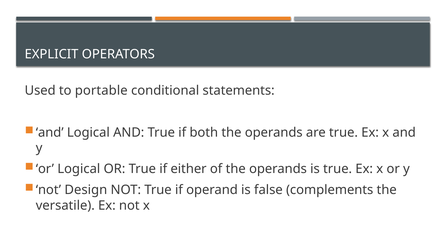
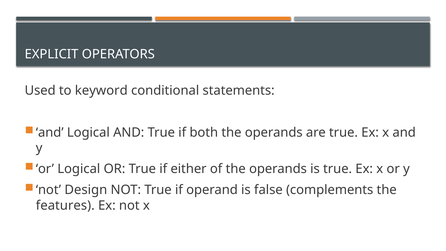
portable: portable -> keyword
versatile: versatile -> features
